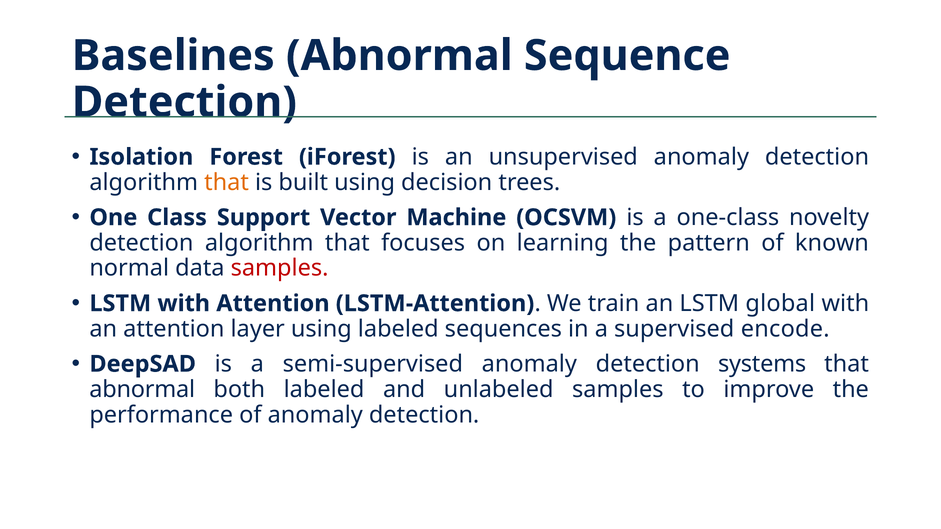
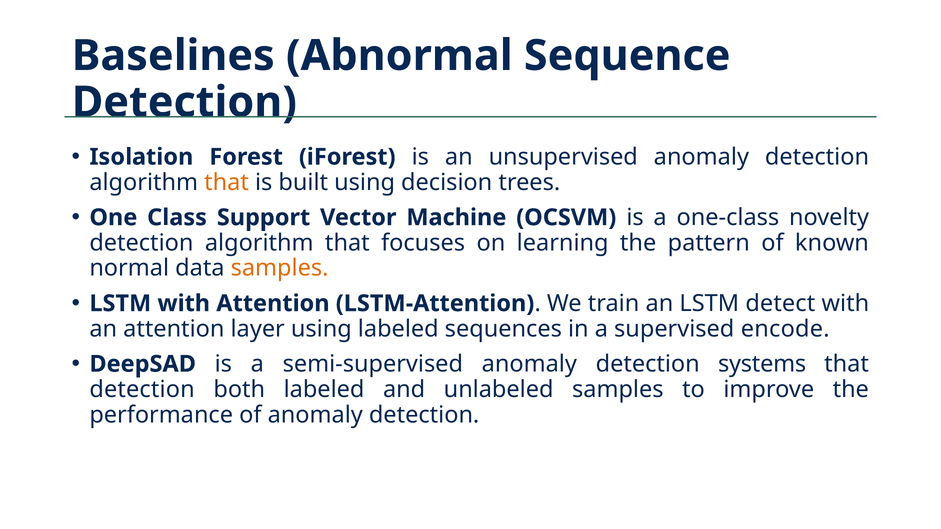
samples at (280, 268) colour: red -> orange
global: global -> detect
abnormal at (142, 390): abnormal -> detection
